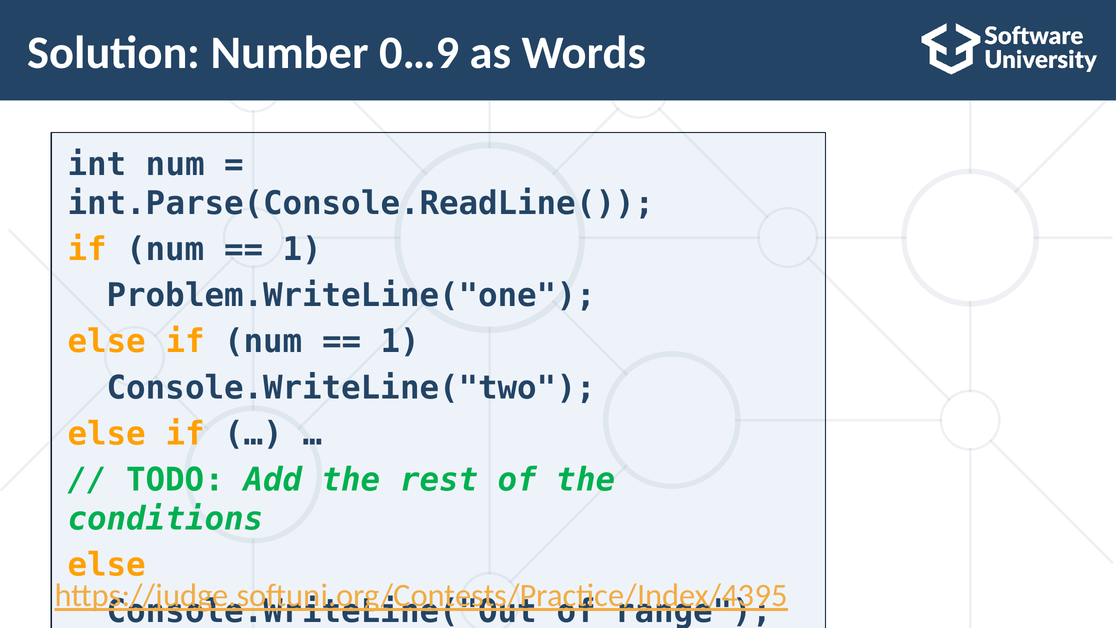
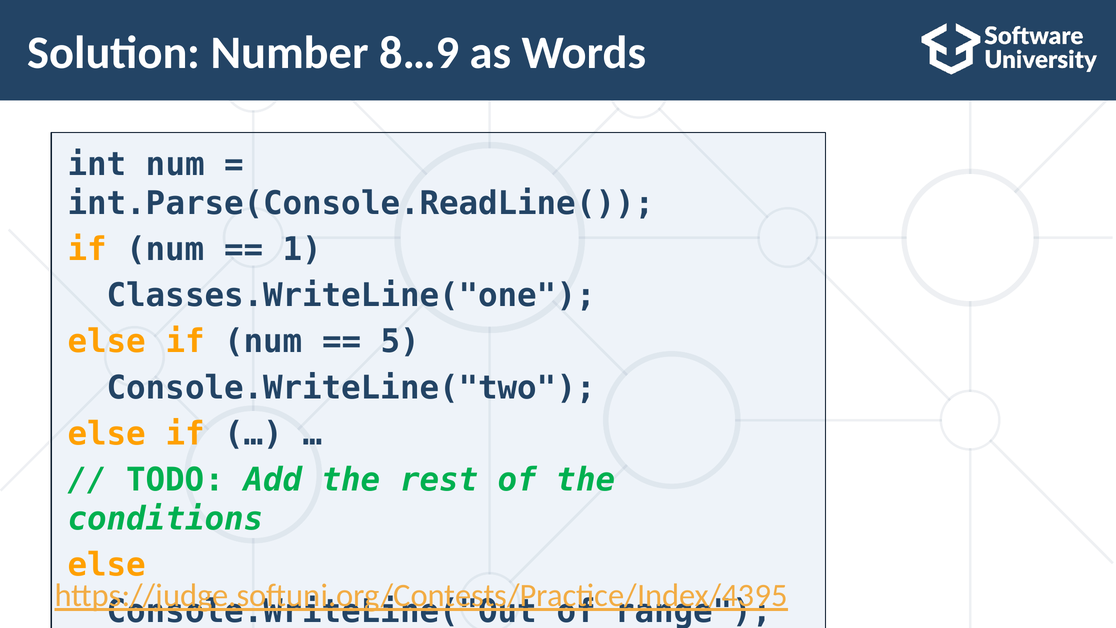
0…9: 0…9 -> 8…9
Problem.WriteLine("one: Problem.WriteLine("one -> Classes.WriteLine("one
1 at (400, 342): 1 -> 5
